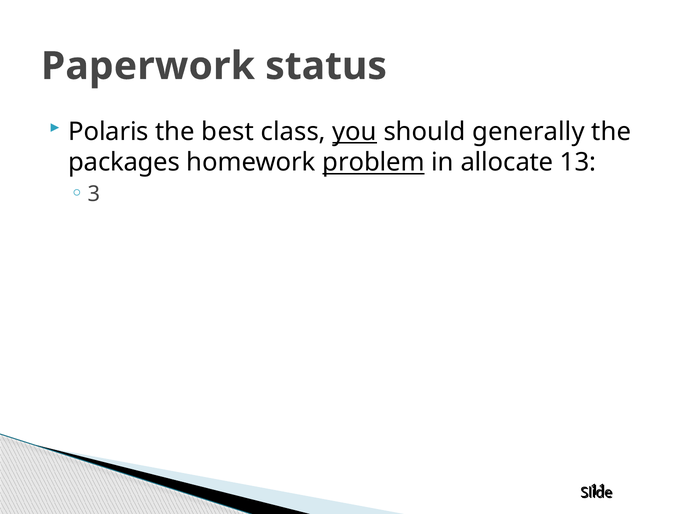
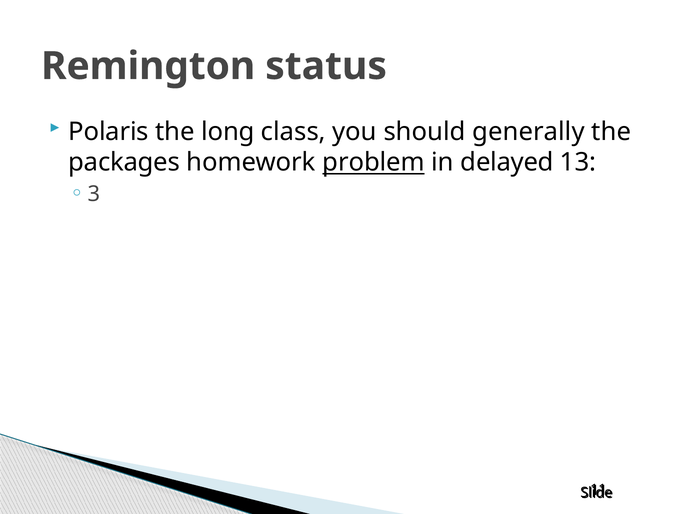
Paperwork: Paperwork -> Remington
best: best -> long
you underline: present -> none
allocate: allocate -> delayed
